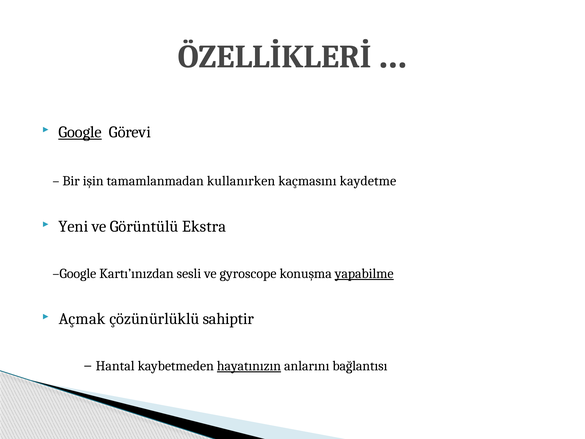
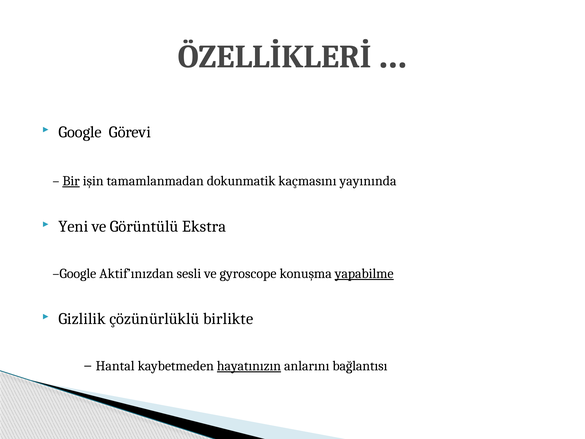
Google at (80, 132) underline: present -> none
Bir underline: none -> present
kullanırken: kullanırken -> dokunmatik
kaydetme: kaydetme -> yayınında
Kartı’ınızdan: Kartı’ınızdan -> Aktif’ınızdan
Açmak: Açmak -> Gizlilik
sahiptir: sahiptir -> birlikte
